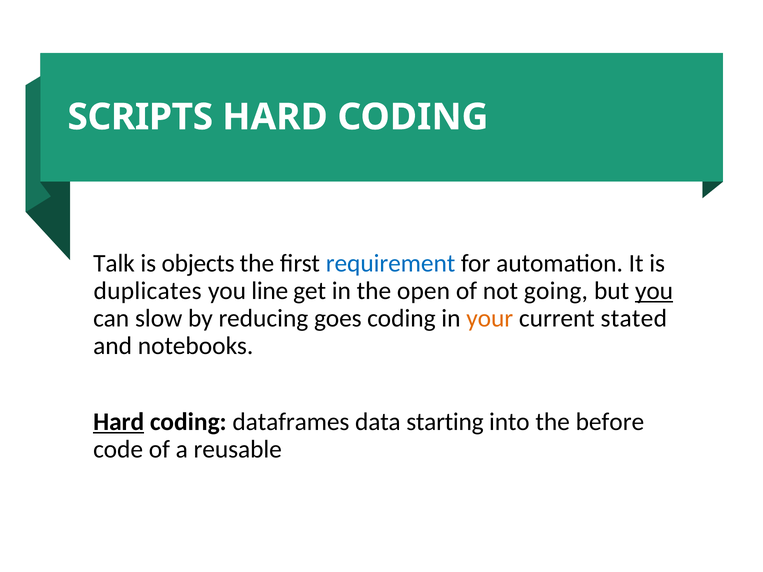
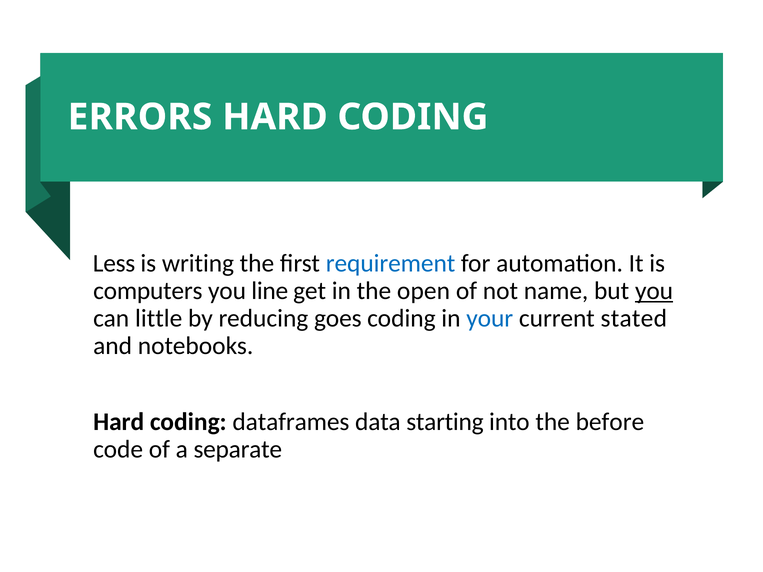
SCRIPTS: SCRIPTS -> ERRORS
Talk: Talk -> Less
objects: objects -> writing
duplicates: duplicates -> computers
going: going -> name
slow: slow -> little
your colour: orange -> blue
Hard at (119, 422) underline: present -> none
reusable: reusable -> separate
